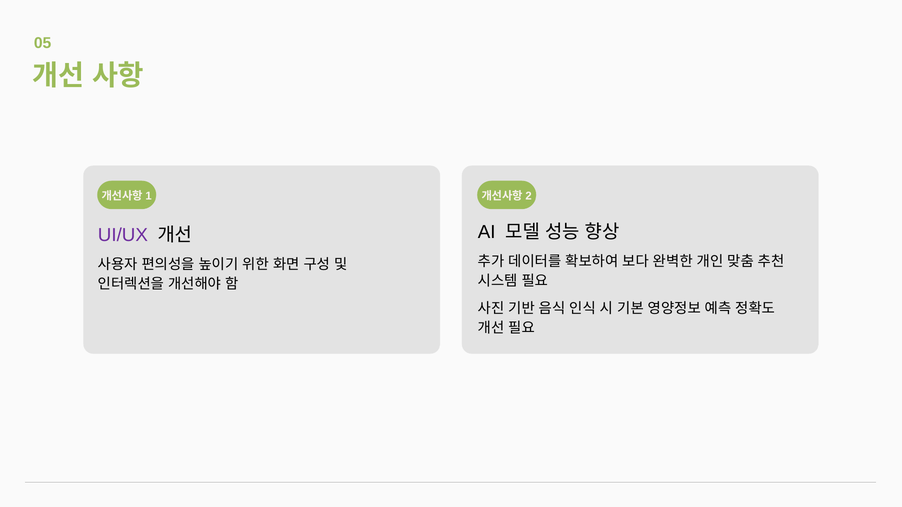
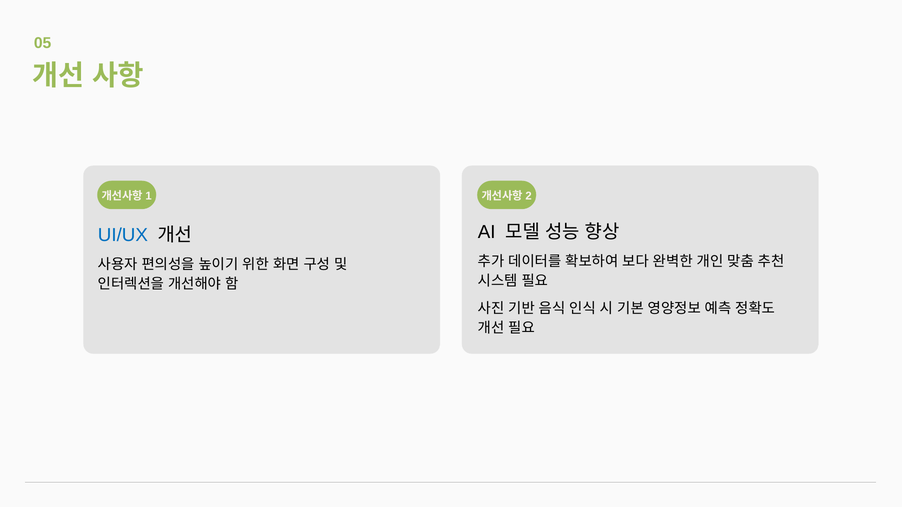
UI/UX colour: purple -> blue
